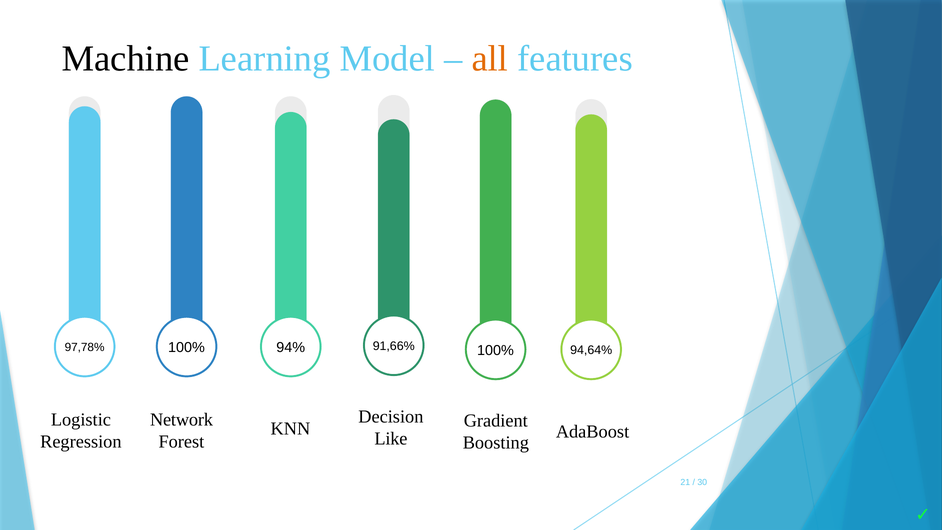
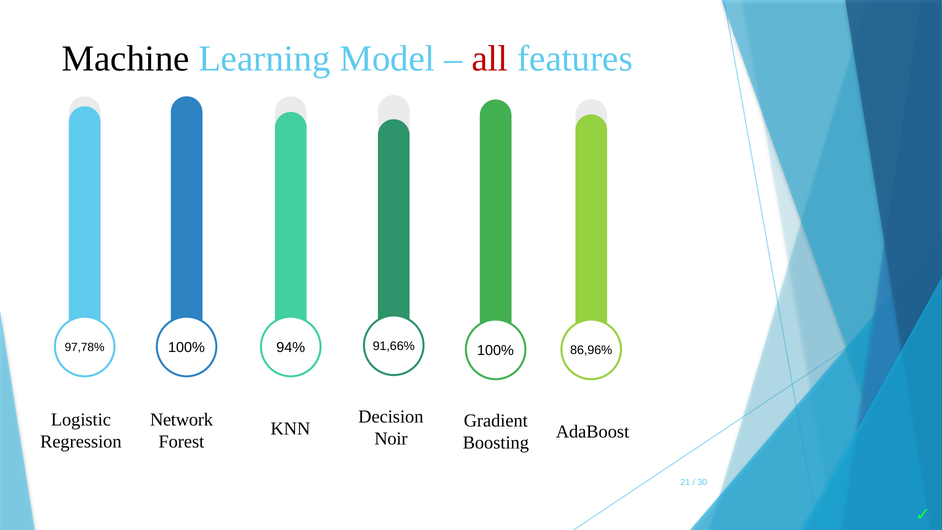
all colour: orange -> red
94,64%: 94,64% -> 86,96%
Like: Like -> Noir
